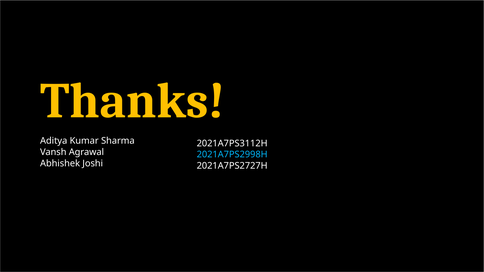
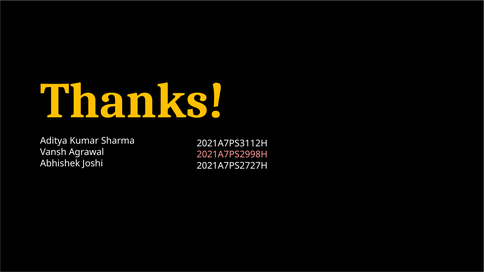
2021A7PS2998H colour: light blue -> pink
